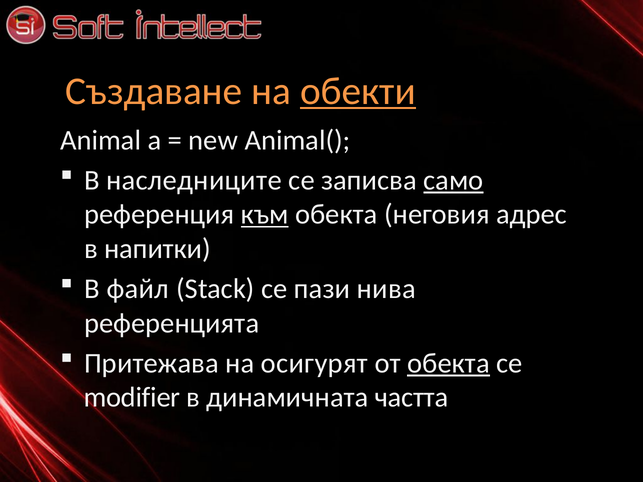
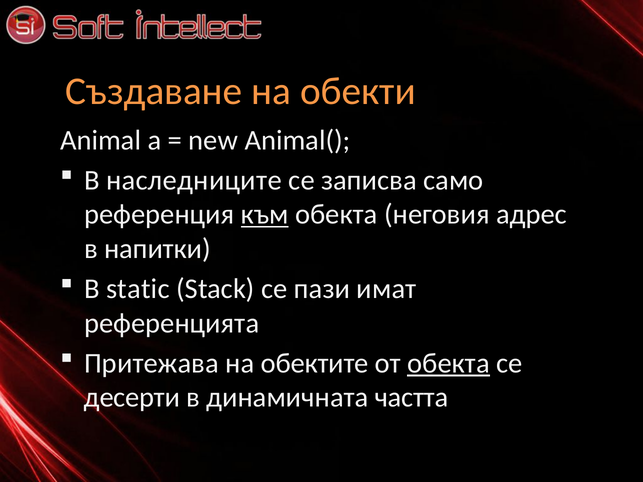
обекти underline: present -> none
само underline: present -> none
файл: файл -> static
нива: нива -> имат
осигурят: осигурят -> обектите
modifier: modifier -> десерти
